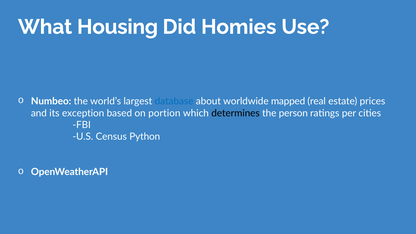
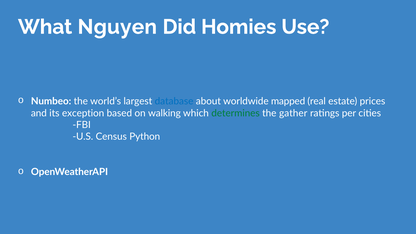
Housing: Housing -> Nguyen
portion: portion -> walking
determines colour: black -> green
person: person -> gather
